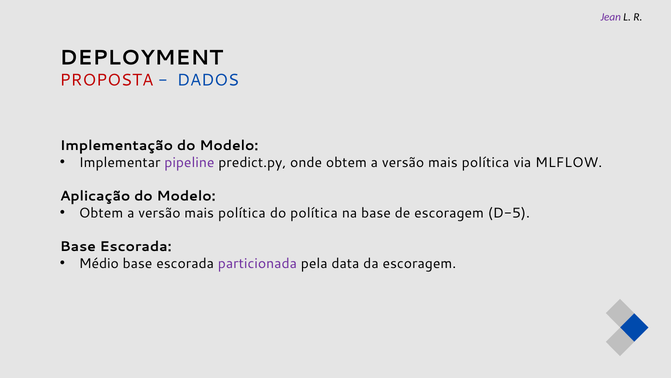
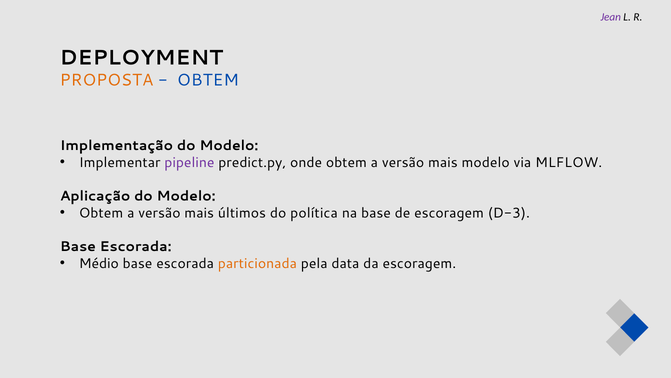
PROPOSTA colour: red -> orange
DADOS at (208, 80): DADOS -> OBTEM
política at (486, 162): política -> modelo
política at (242, 213): política -> últimos
D-5: D-5 -> D-3
particionada colour: purple -> orange
